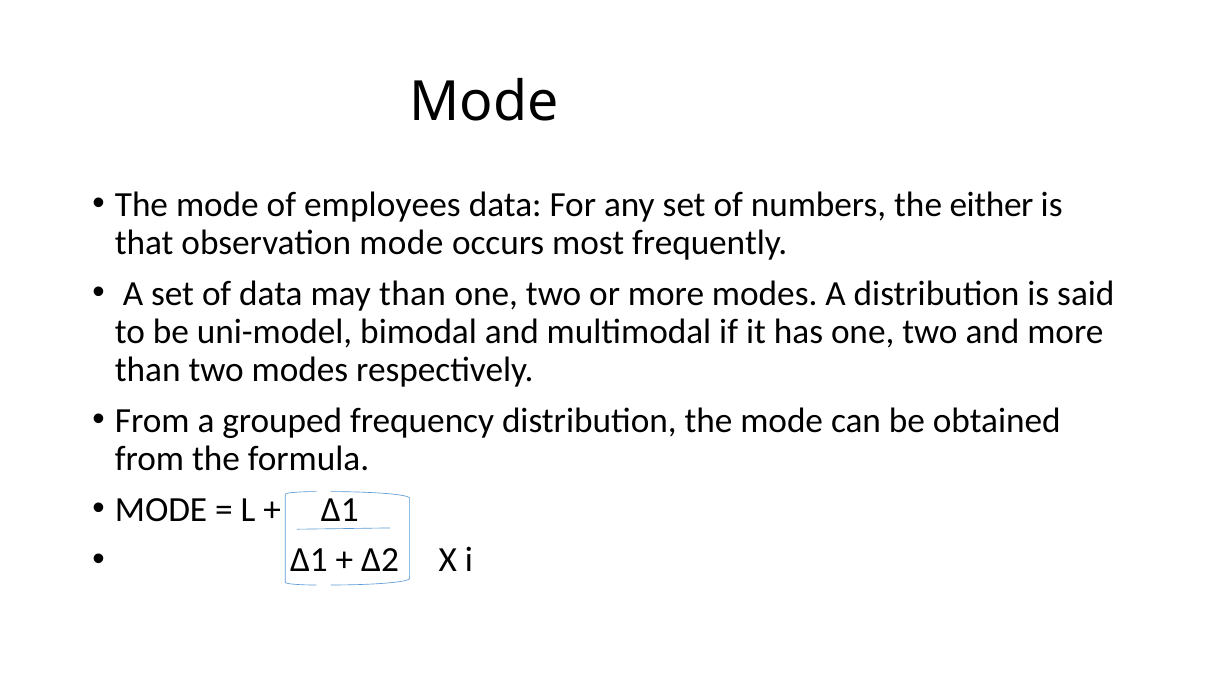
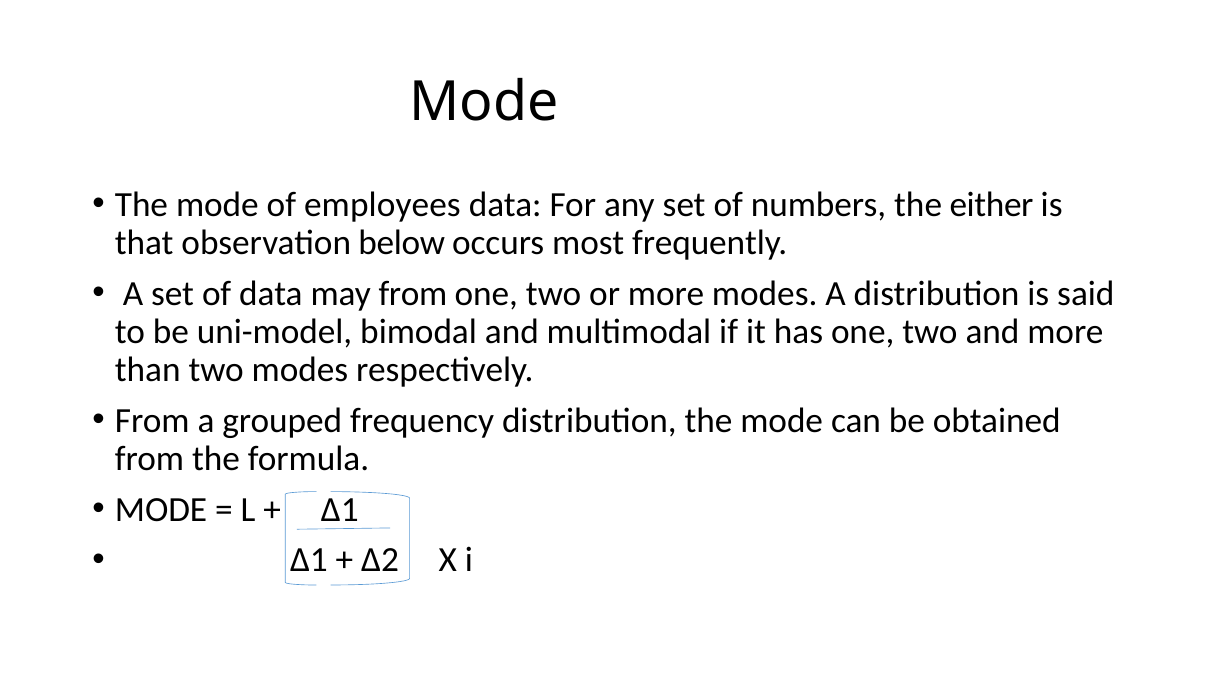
observation mode: mode -> below
may than: than -> from
